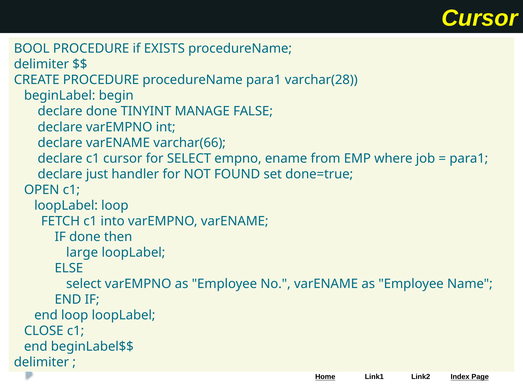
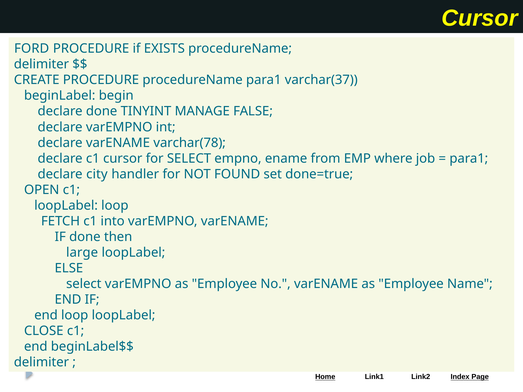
BOOL: BOOL -> FORD
varchar(28: varchar(28 -> varchar(37
varchar(66: varchar(66 -> varchar(78
just: just -> city
